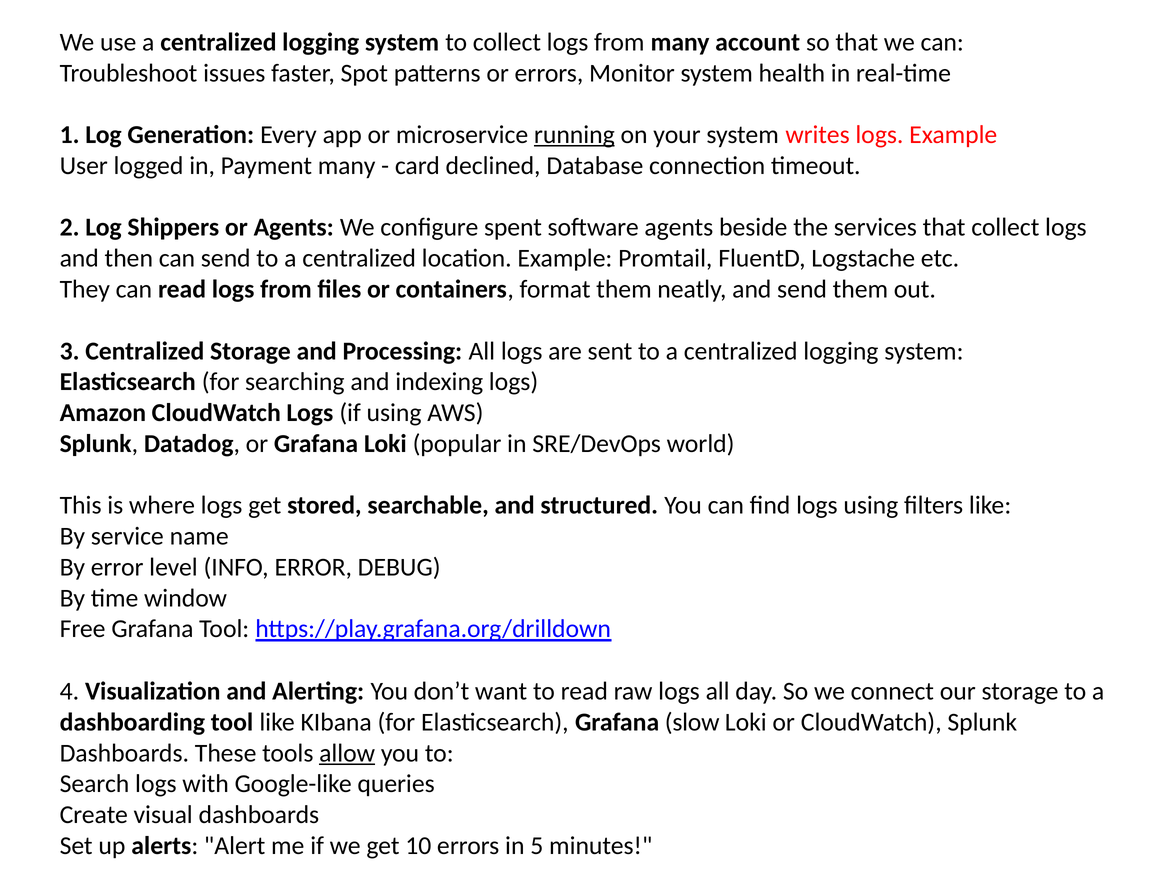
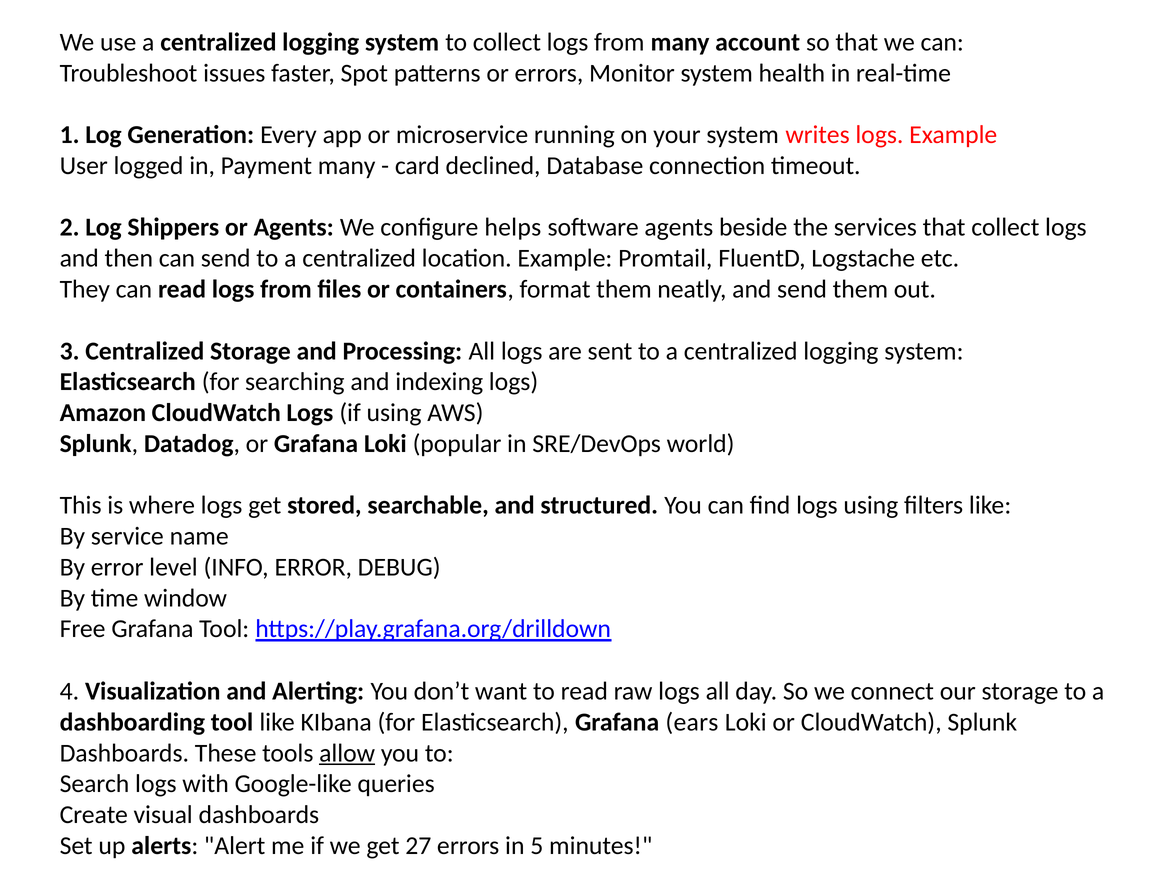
running underline: present -> none
spent: spent -> helps
slow: slow -> ears
10: 10 -> 27
